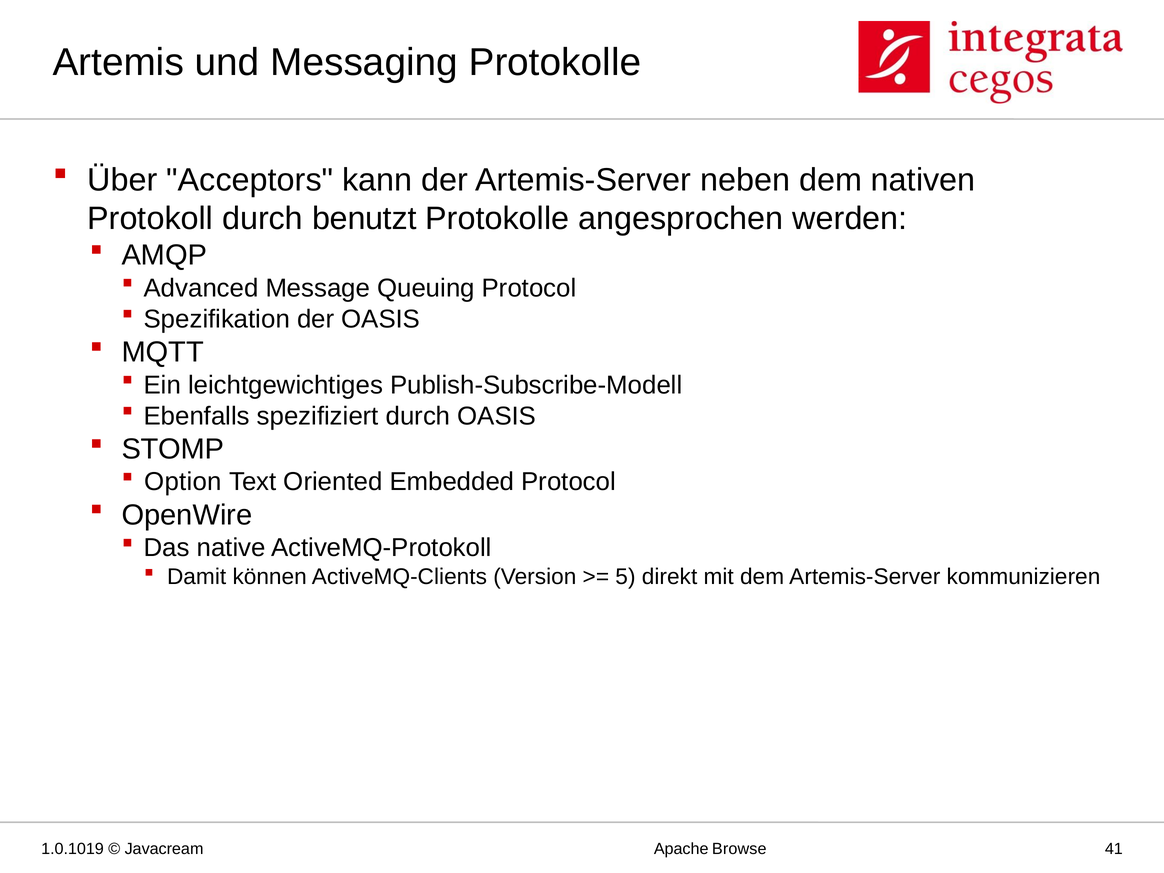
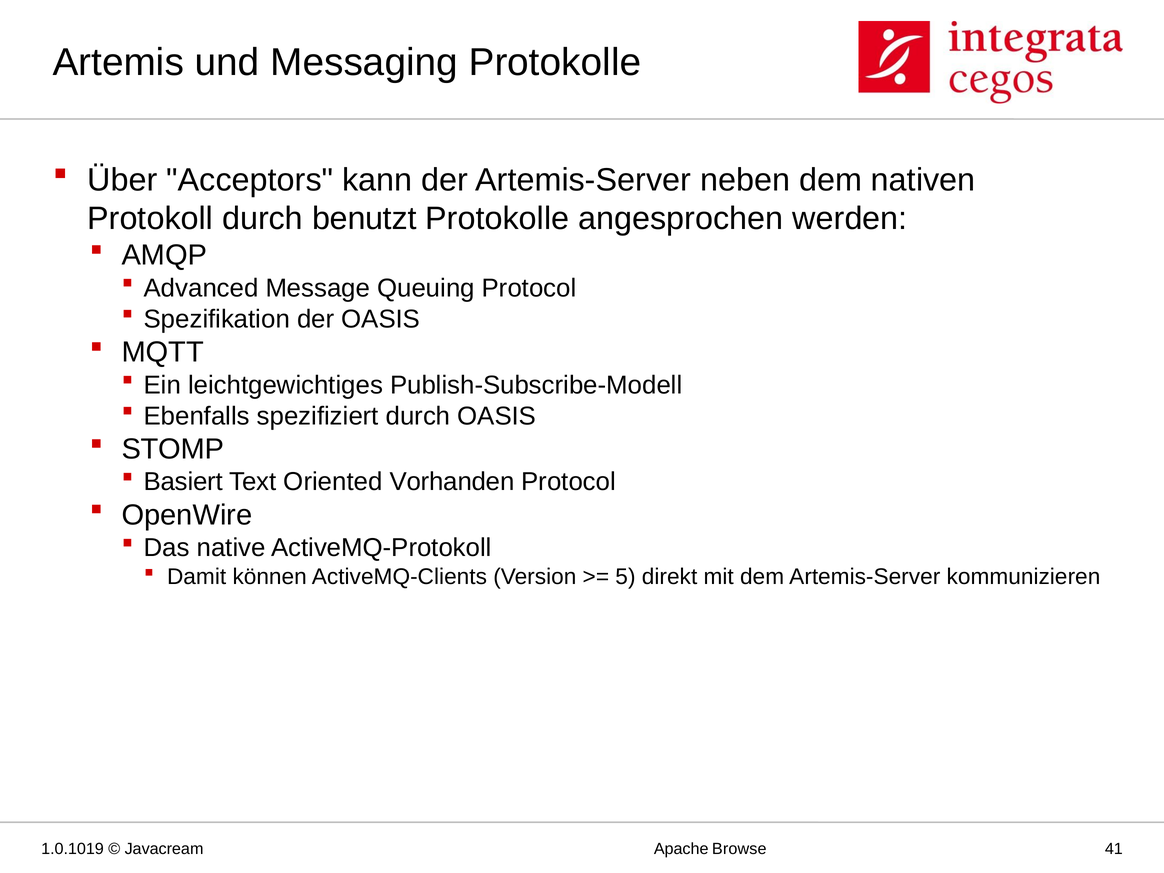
Option: Option -> Basiert
Embedded: Embedded -> Vorhanden
